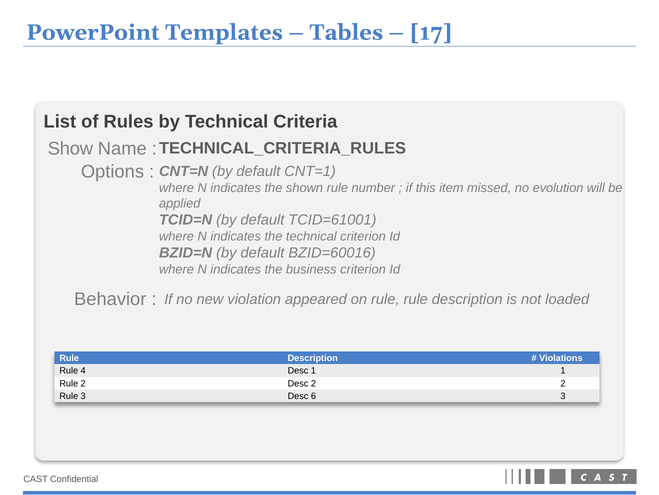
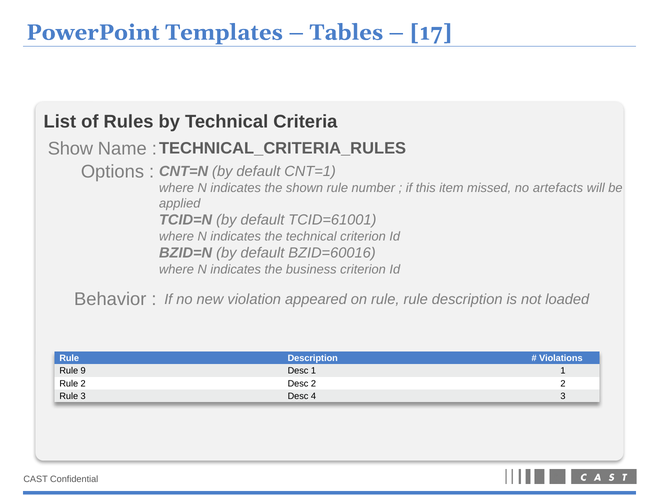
evolution: evolution -> artefacts
4: 4 -> 9
6: 6 -> 4
